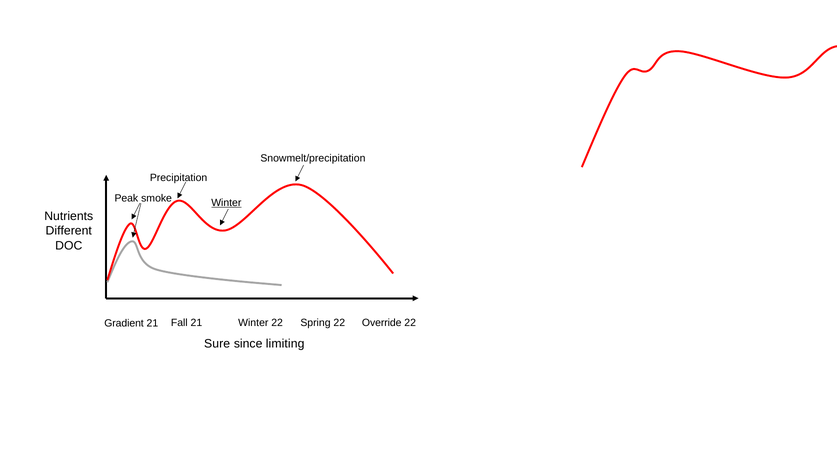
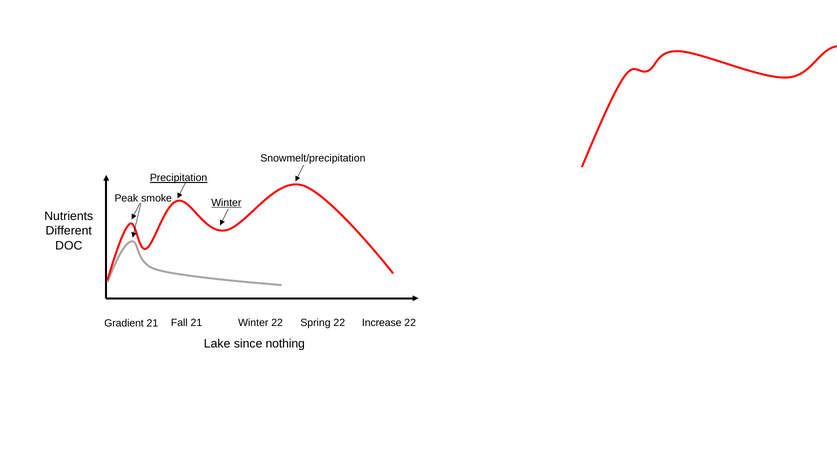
Precipitation underline: none -> present
Override: Override -> Increase
Sure: Sure -> Lake
limiting: limiting -> nothing
